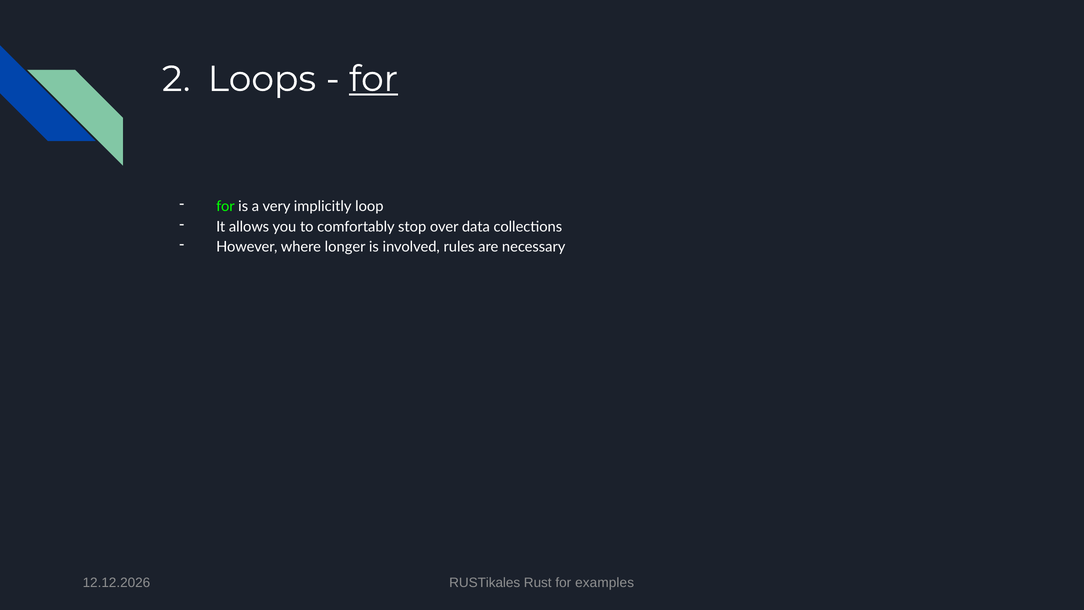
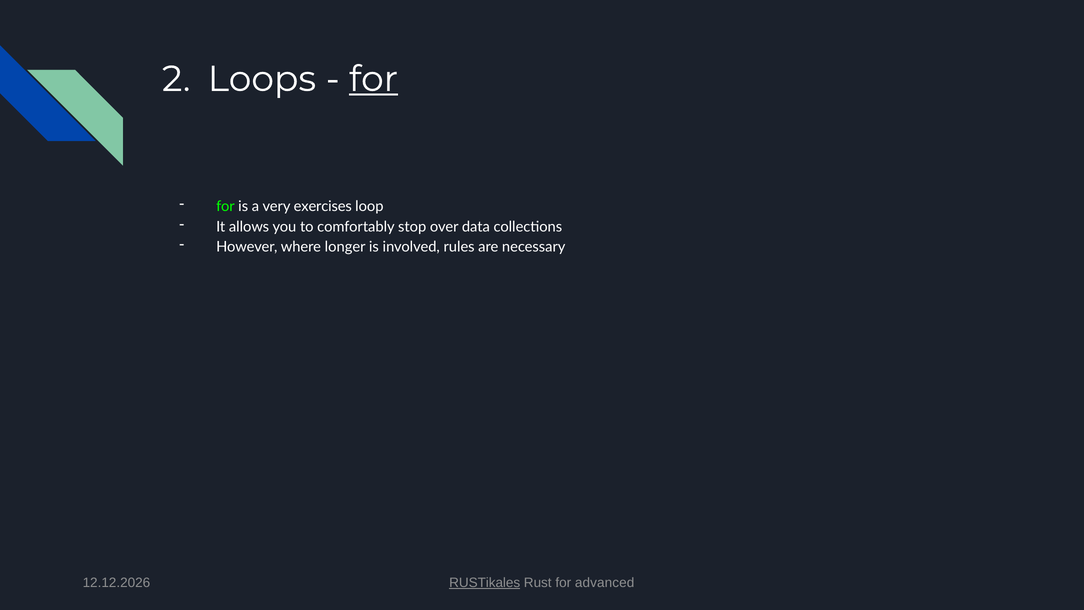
implicitly: implicitly -> exercises
RUSTikales underline: none -> present
examples: examples -> advanced
